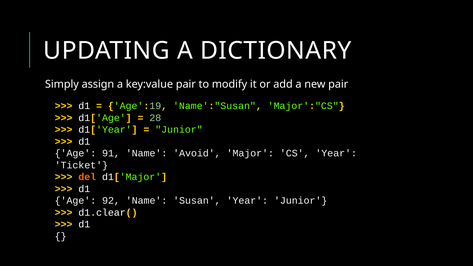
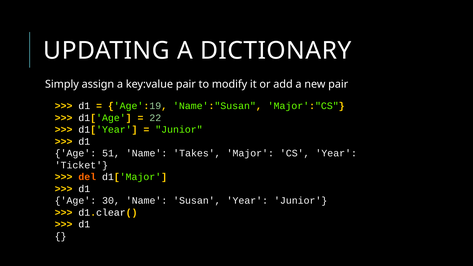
28: 28 -> 22
91: 91 -> 51
Avoid: Avoid -> Takes
92: 92 -> 30
